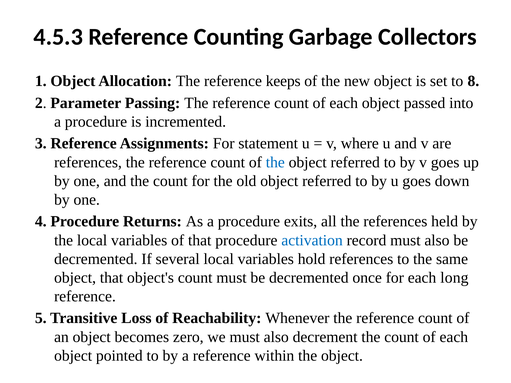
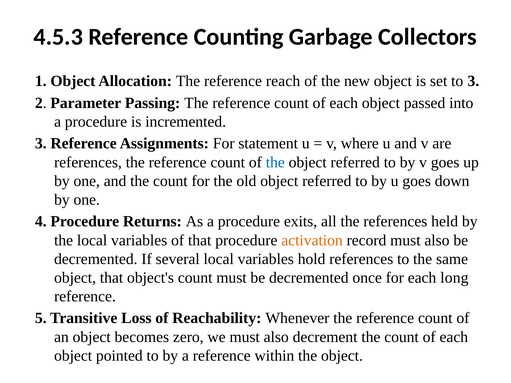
keeps: keeps -> reach
to 8: 8 -> 3
activation colour: blue -> orange
